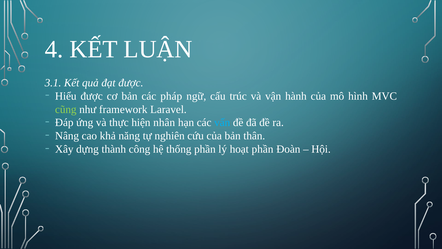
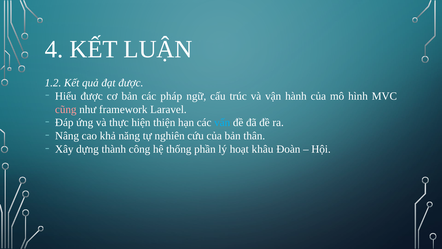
3.1: 3.1 -> 1.2
cũng colour: light green -> pink
nhân: nhân -> thiện
hoạt phần: phần -> khâu
